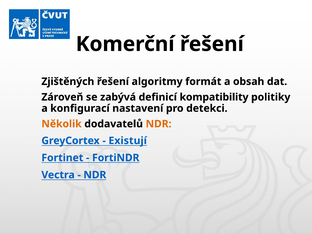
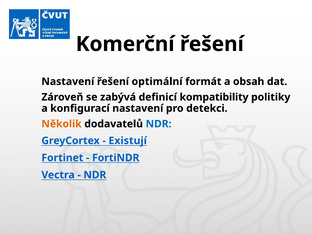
Zjištěných at (68, 82): Zjištěných -> Nastavení
algoritmy: algoritmy -> optimální
NDR at (159, 124) colour: orange -> blue
